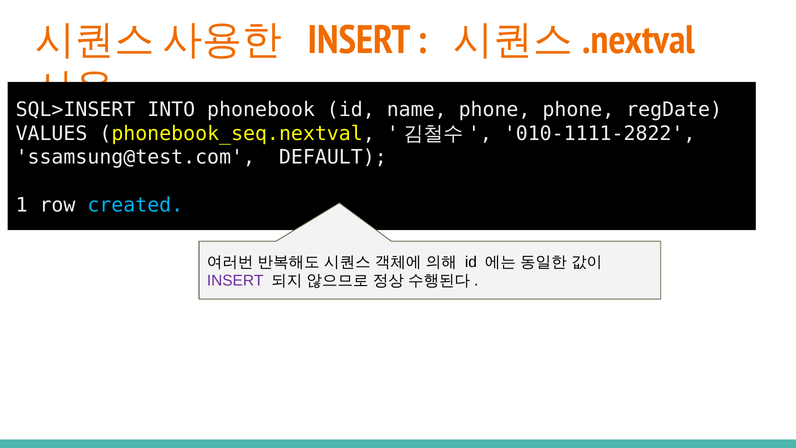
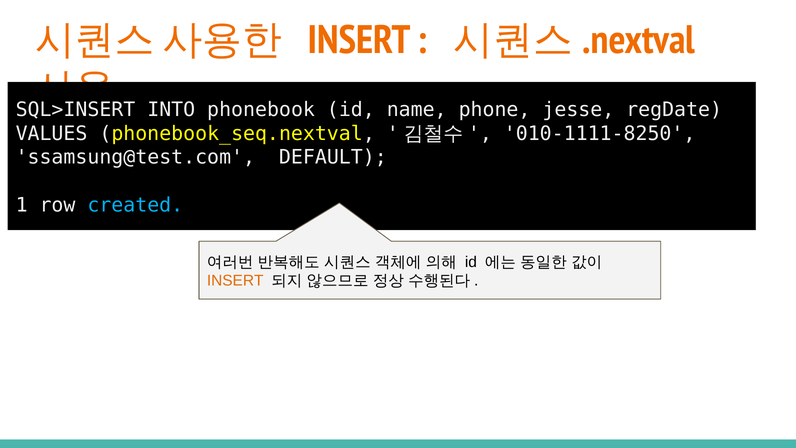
phone phone: phone -> jesse
010-1111-2822: 010-1111-2822 -> 010-1111-8250
INSERT at (235, 280) colour: purple -> orange
